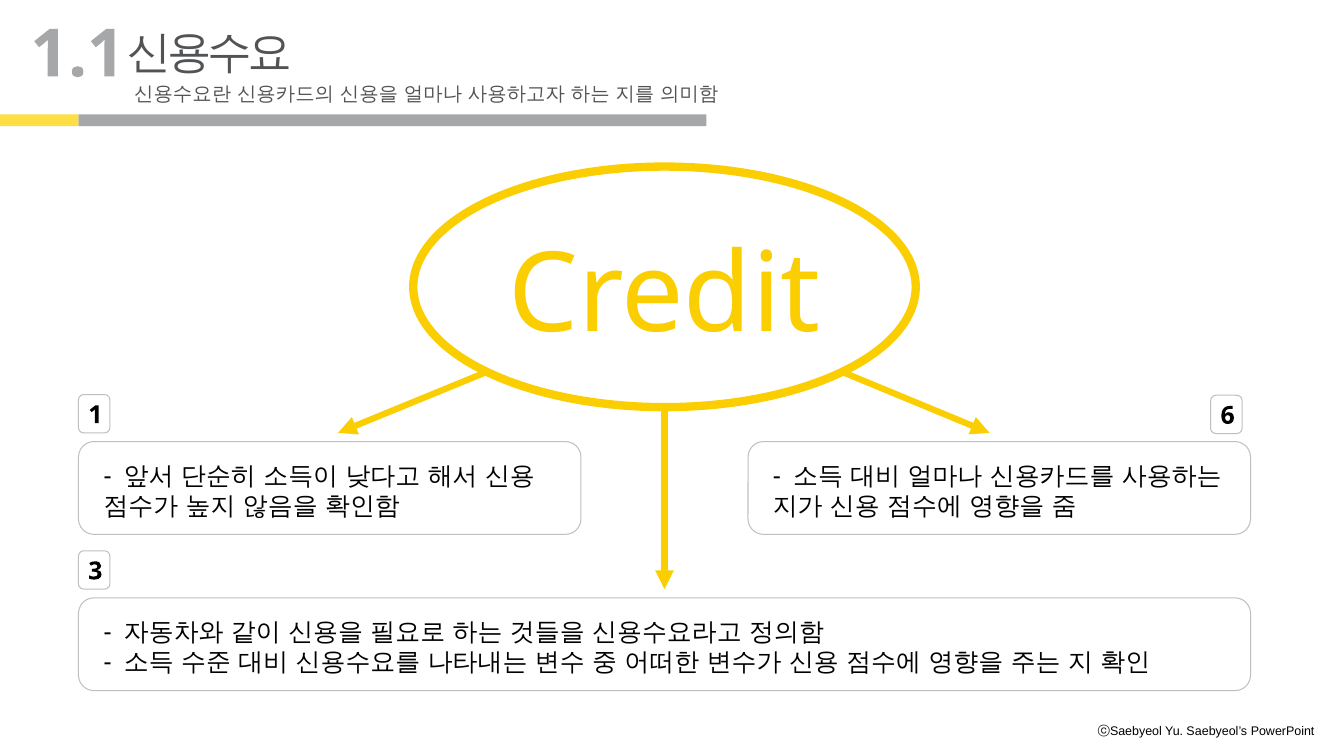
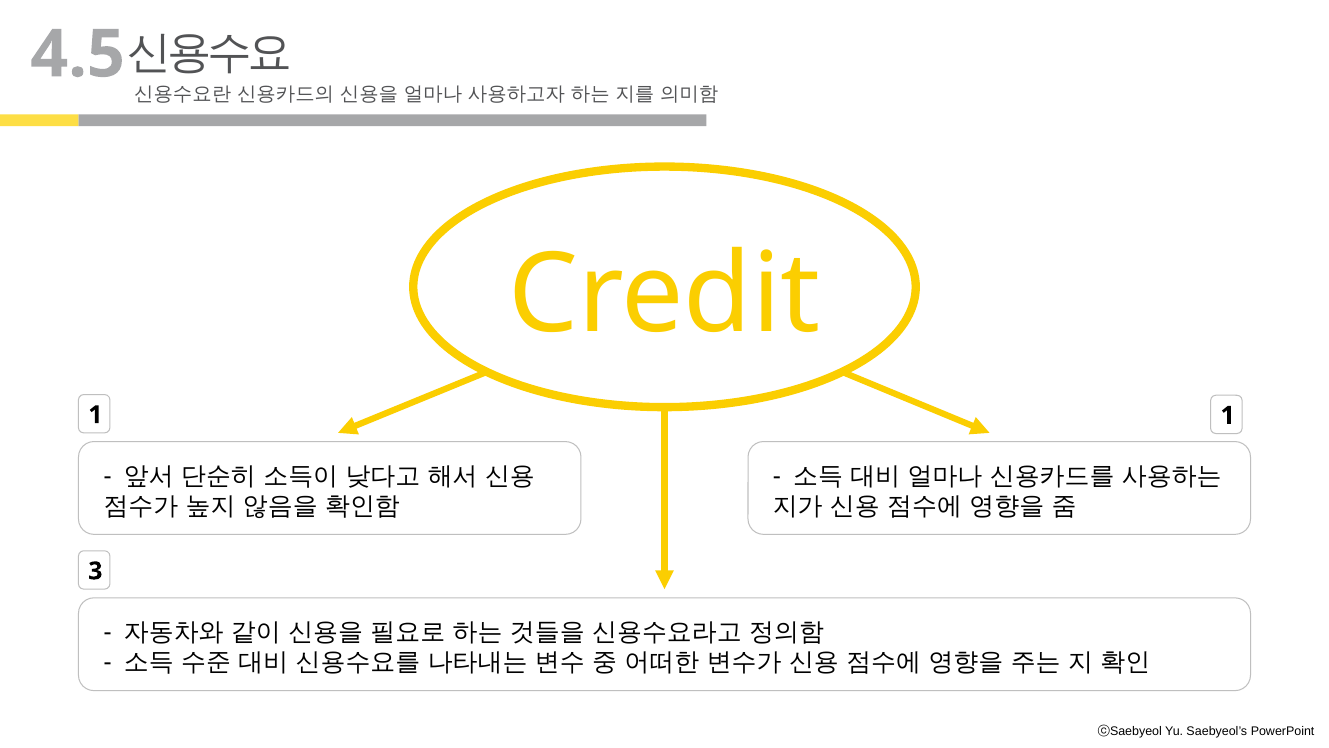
1.1: 1.1 -> 4.5
1 6: 6 -> 1
